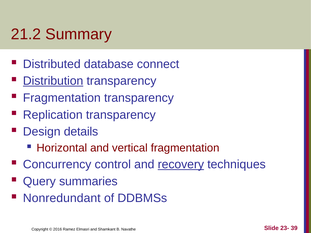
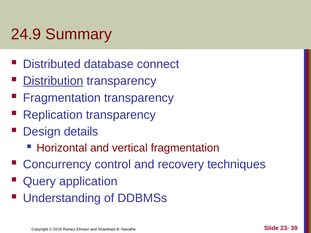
21.2: 21.2 -> 24.9
recovery underline: present -> none
summaries: summaries -> application
Nonredundant: Nonredundant -> Understanding
